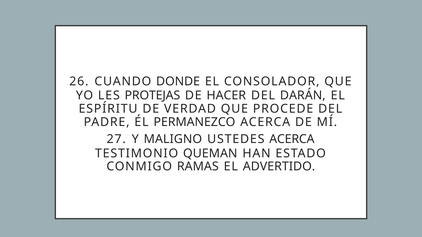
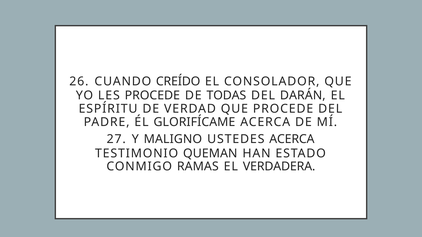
DONDE: DONDE -> CREÍDO
LES PROTEJAS: PROTEJAS -> PROCEDE
HACER: HACER -> TODAS
PERMANEZCO: PERMANEZCO -> GLORIFÍCAME
ADVERTIDO: ADVERTIDO -> VERDADERA
